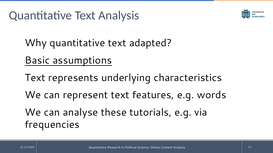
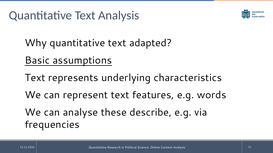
tutorials: tutorials -> describe
